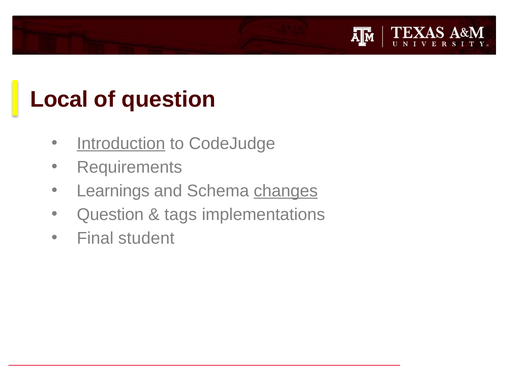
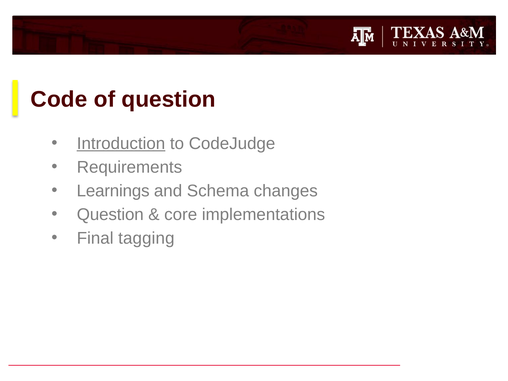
Local: Local -> Code
changes underline: present -> none
tags: tags -> core
student: student -> tagging
